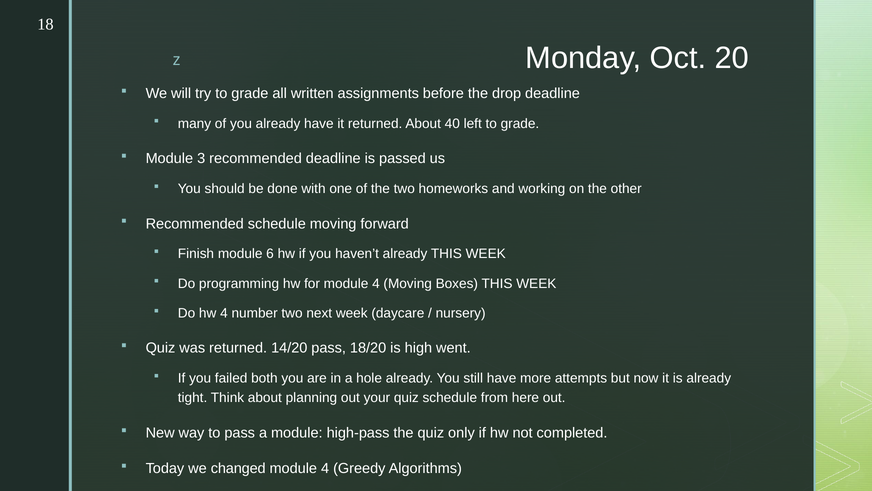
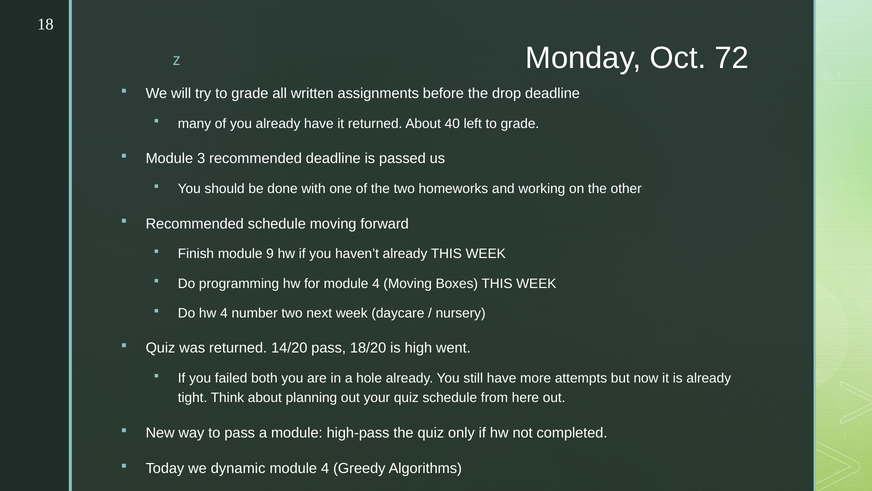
20: 20 -> 72
6: 6 -> 9
changed: changed -> dynamic
